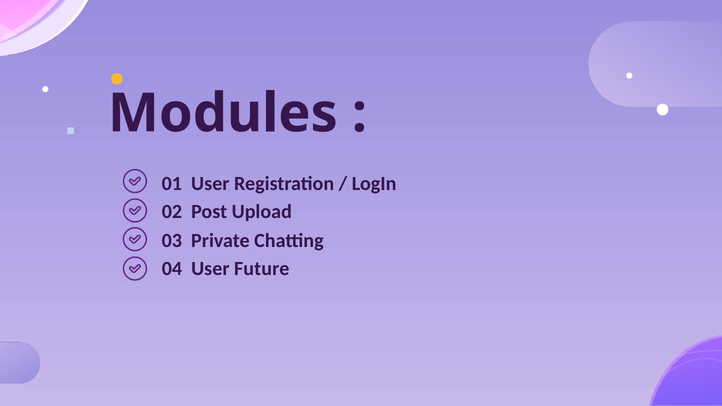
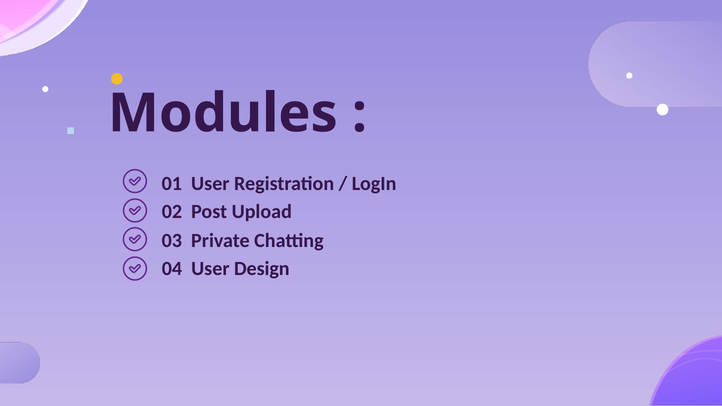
Future: Future -> Design
